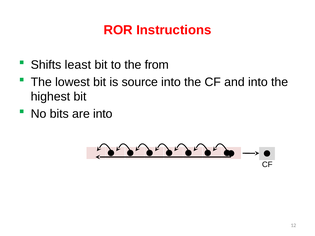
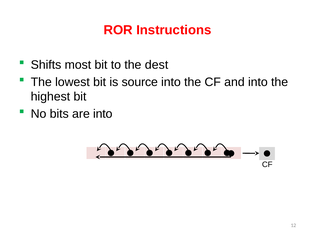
least: least -> most
from: from -> dest
